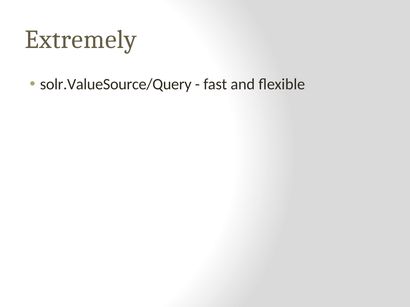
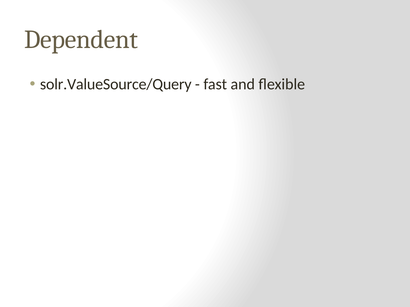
Extremely: Extremely -> Dependent
